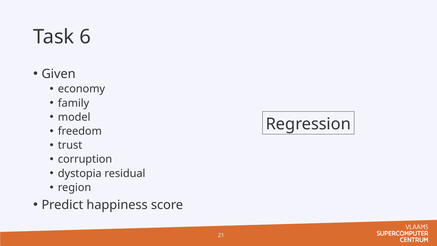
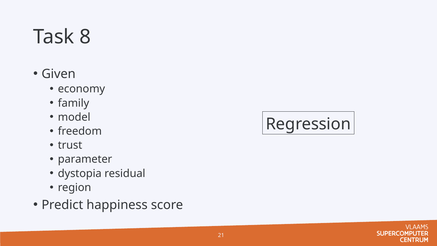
6: 6 -> 8
corruption: corruption -> parameter
